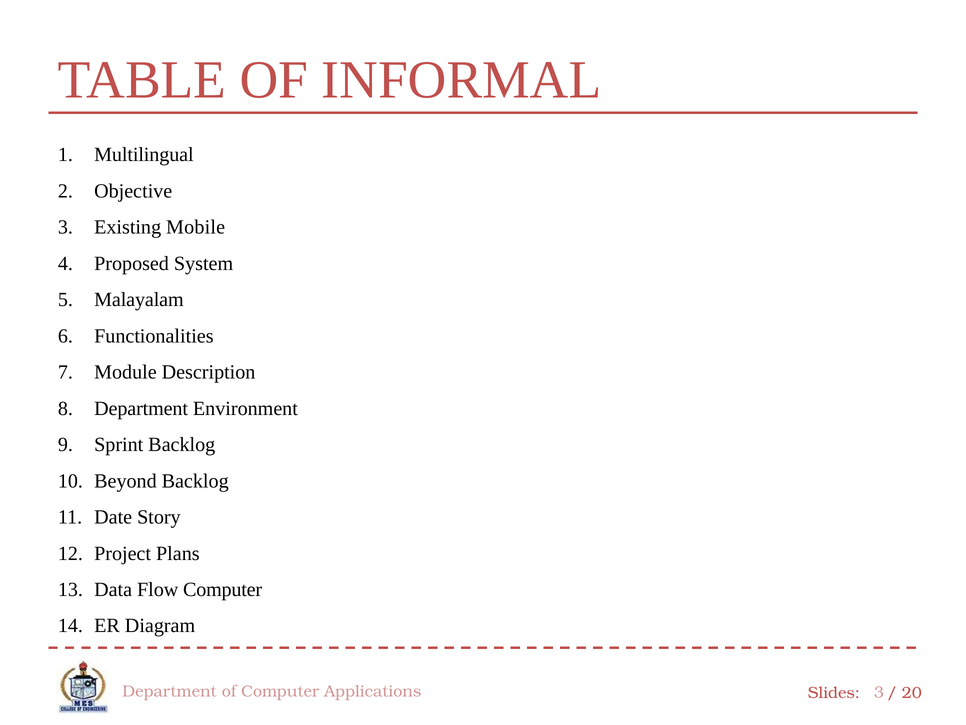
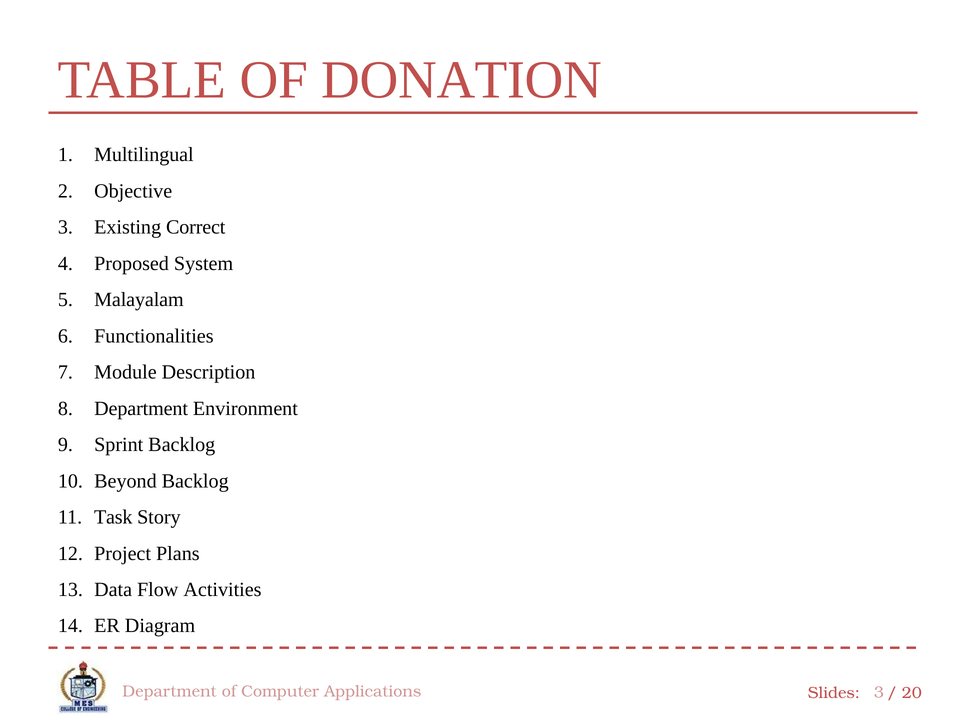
INFORMAL: INFORMAL -> DONATION
Mobile: Mobile -> Correct
Date: Date -> Task
Flow Computer: Computer -> Activities
